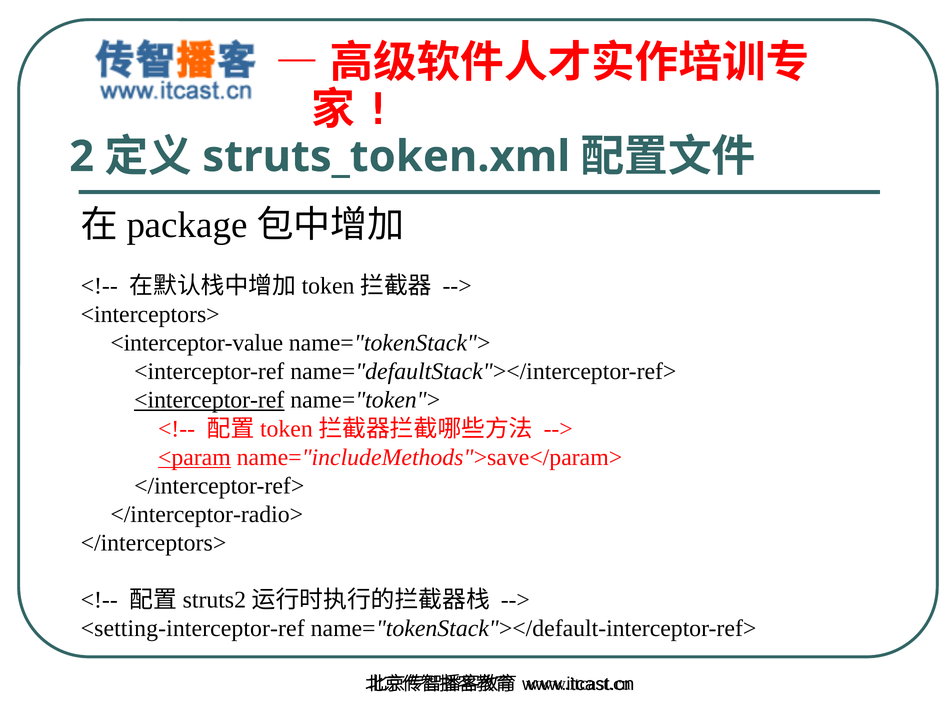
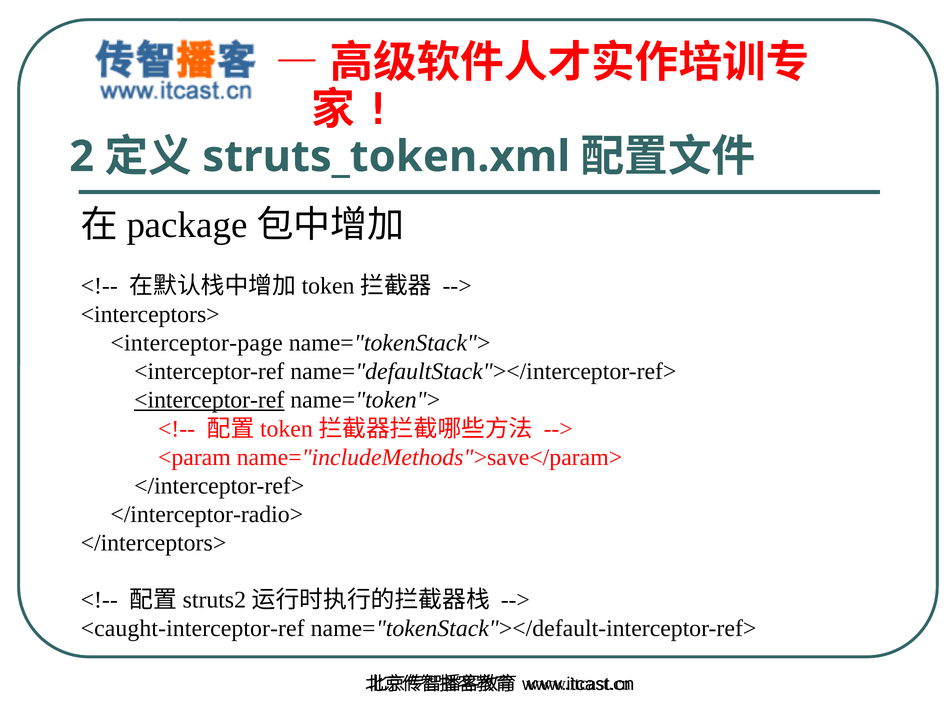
<interceptor-value: <interceptor-value -> <interceptor-page
<param underline: present -> none
<setting-interceptor-ref: <setting-interceptor-ref -> <caught-interceptor-ref
